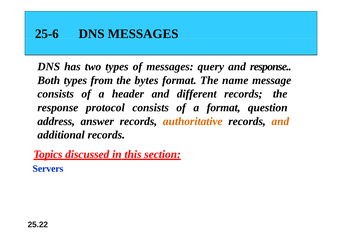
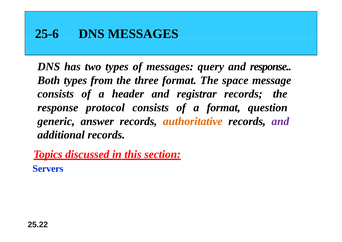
bytes: bytes -> three
name: name -> space
different: different -> registrar
address: address -> generic
and at (280, 121) colour: orange -> purple
